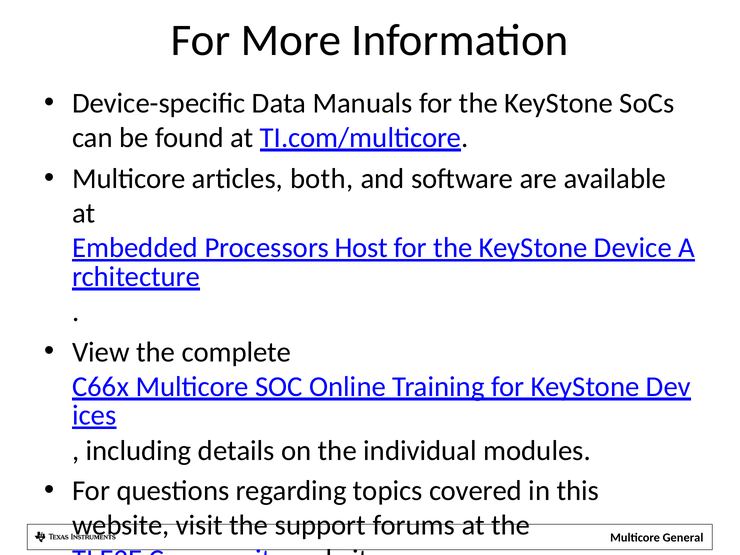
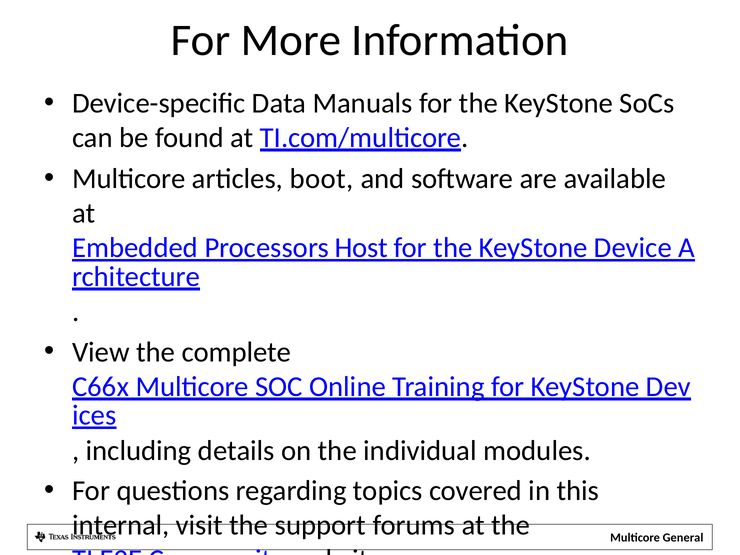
both: both -> boot
website at (121, 525): website -> internal
